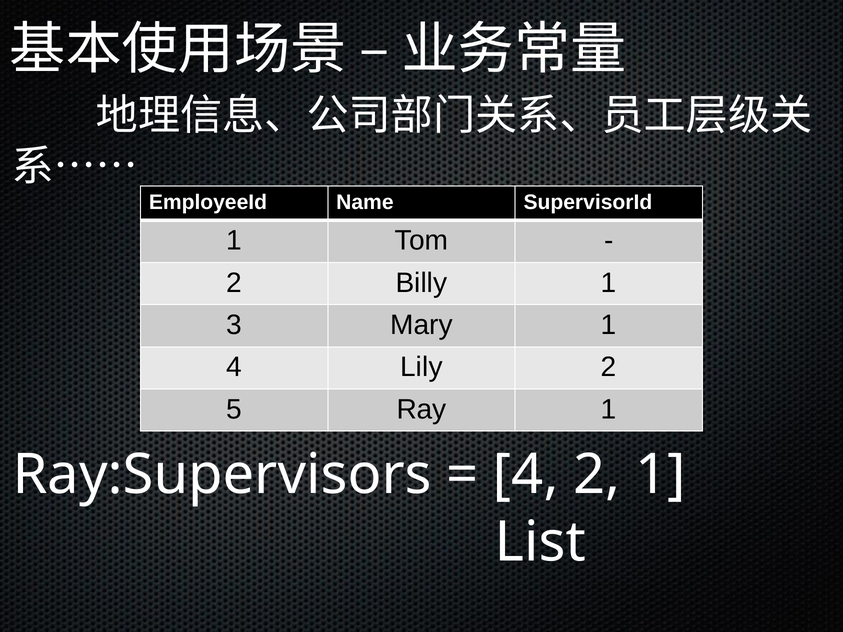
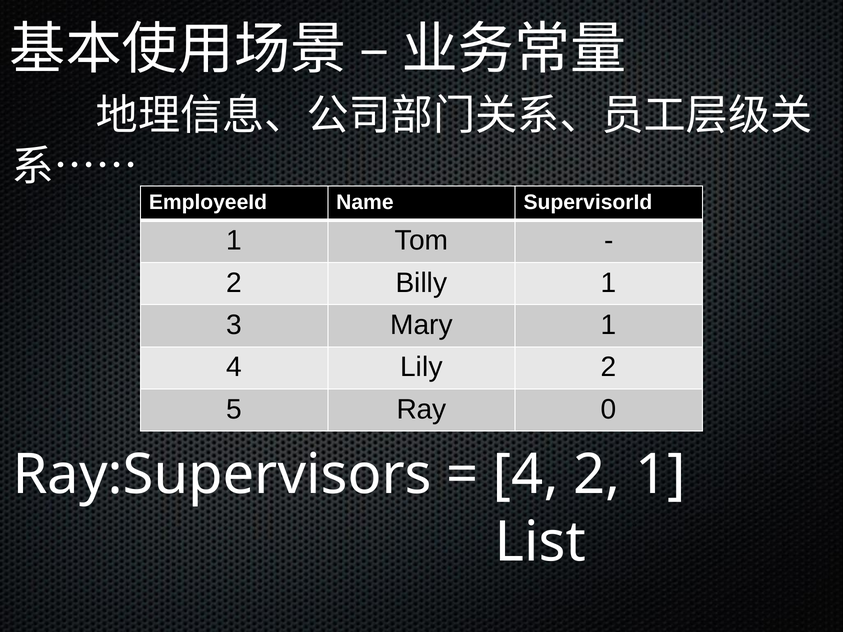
Ray 1: 1 -> 0
